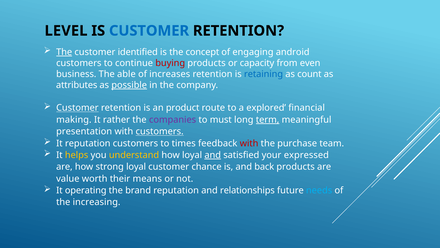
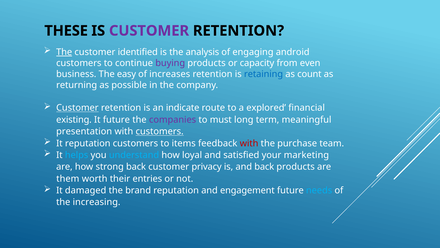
LEVEL: LEVEL -> THESE
CUSTOMER at (149, 31) colour: blue -> purple
concept: concept -> analysis
buying colour: red -> purple
able: able -> easy
attributes: attributes -> returning
possible underline: present -> none
product: product -> indicate
making: making -> existing
It rather: rather -> future
term underline: present -> none
times: times -> items
helps colour: yellow -> light blue
understand colour: yellow -> light blue
and at (213, 155) underline: present -> none
expressed: expressed -> marketing
strong loyal: loyal -> back
chance: chance -> privacy
value: value -> them
means: means -> entries
operating: operating -> damaged
relationships: relationships -> engagement
